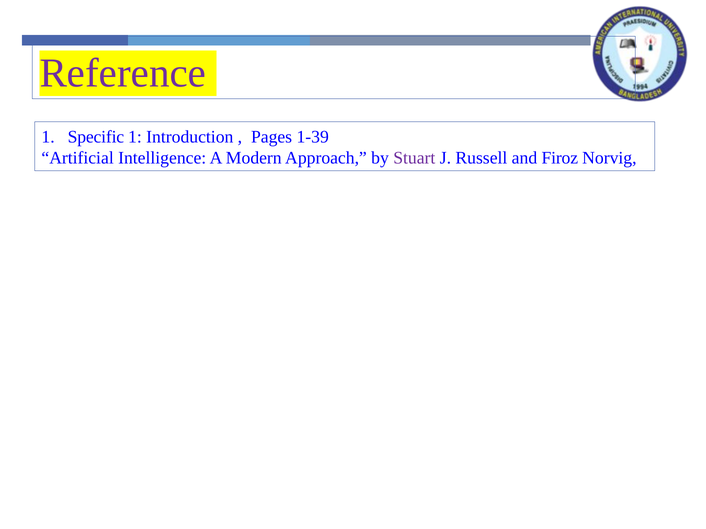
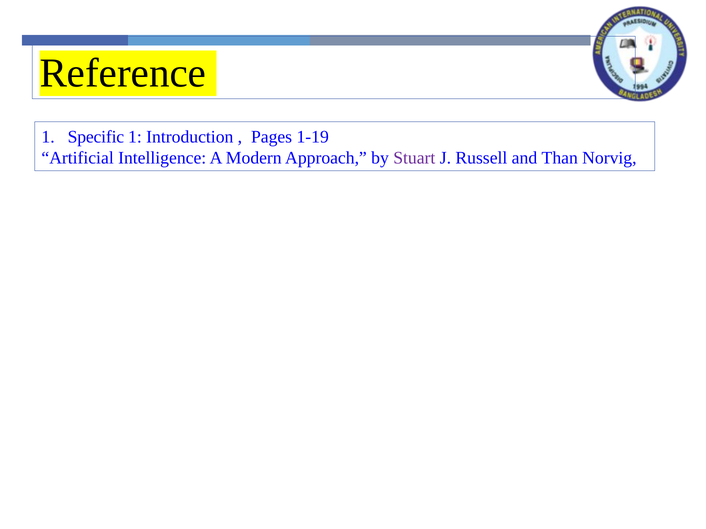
Reference colour: purple -> black
1-39: 1-39 -> 1-19
Firoz: Firoz -> Than
